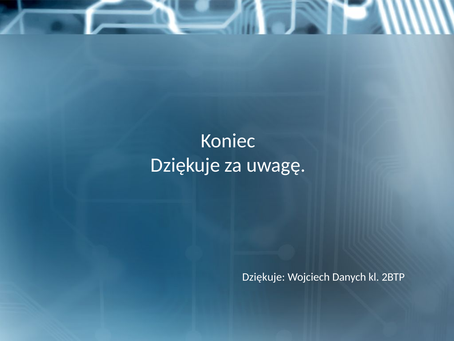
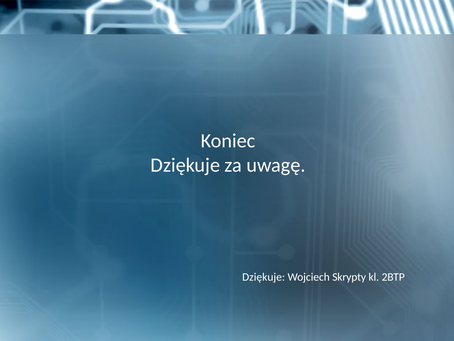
Danych: Danych -> Skrypty
